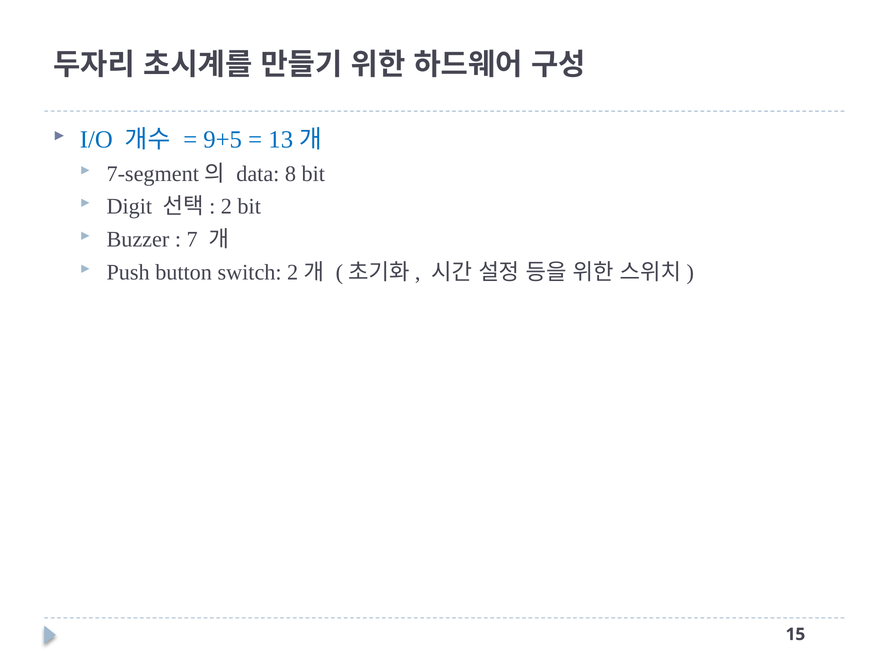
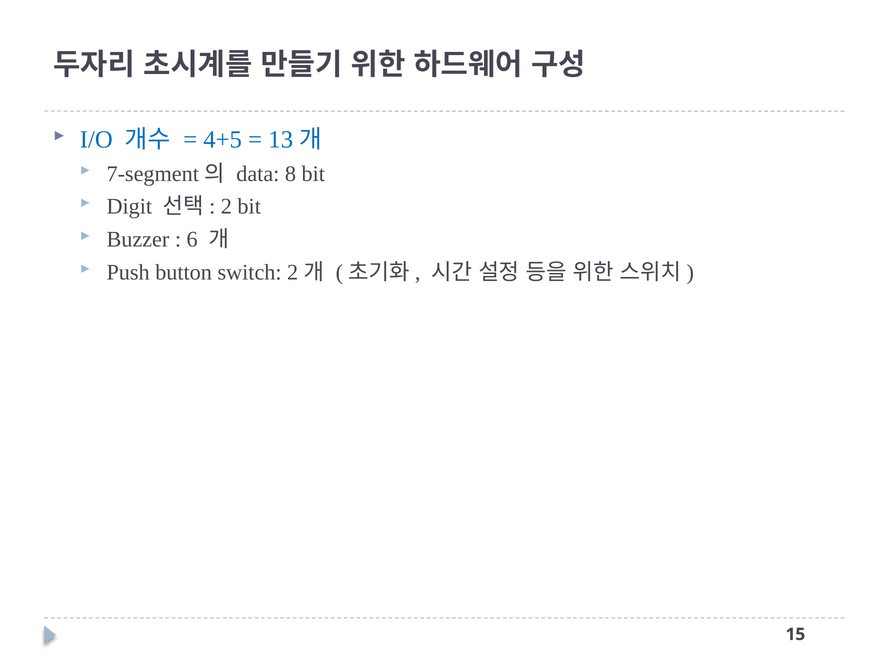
9+5: 9+5 -> 4+5
7: 7 -> 6
